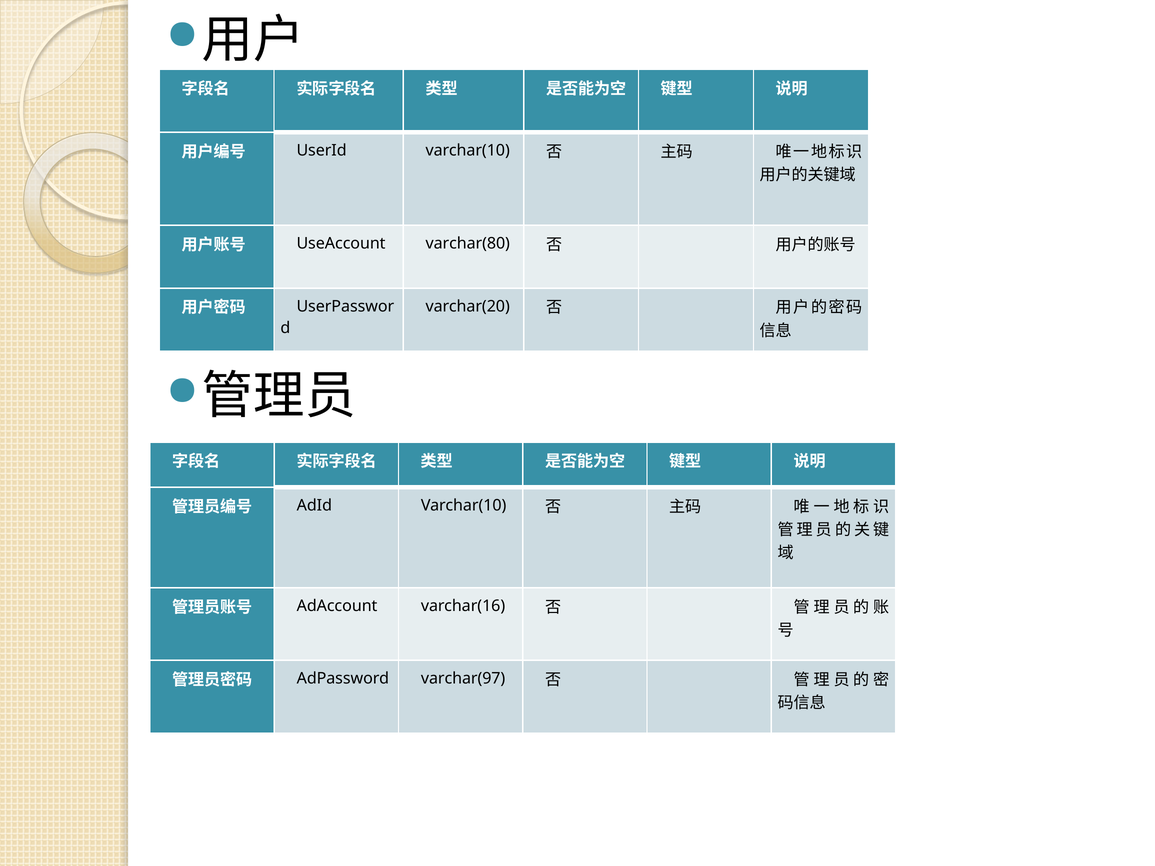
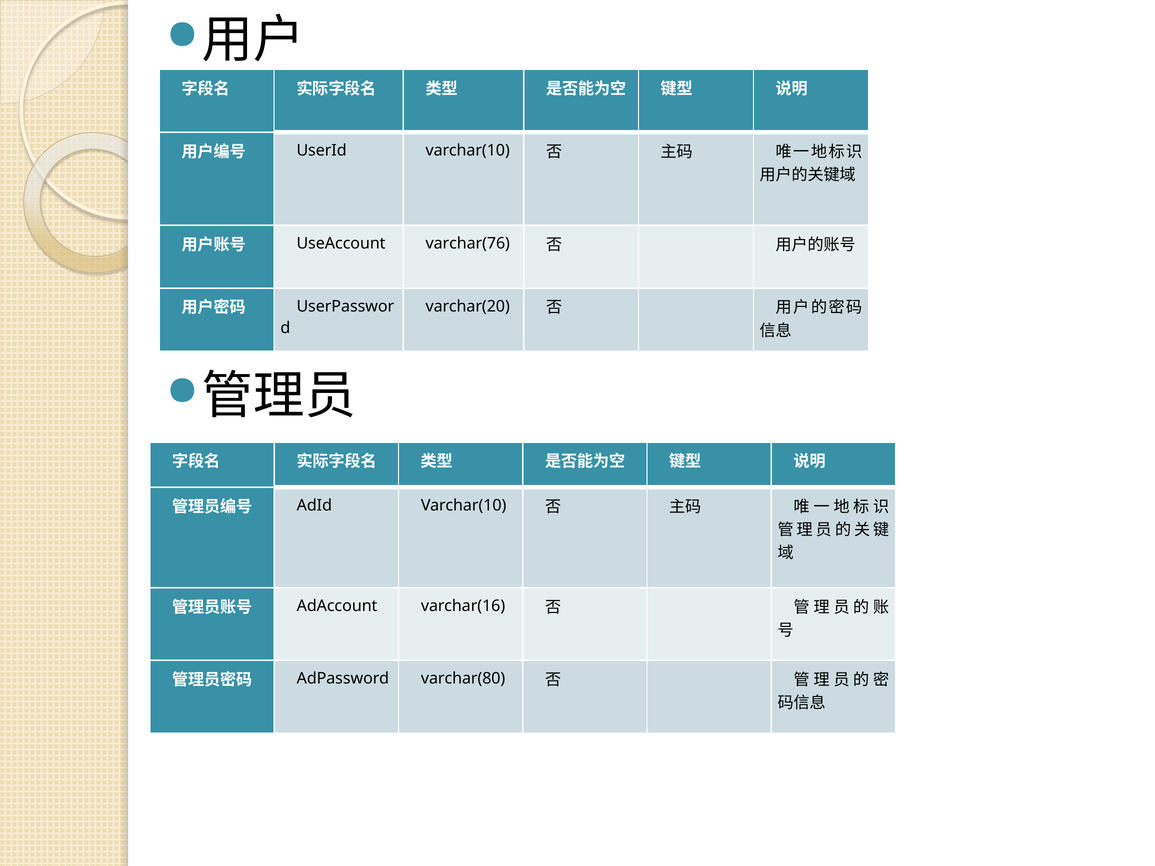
varchar(80: varchar(80 -> varchar(76
varchar(97: varchar(97 -> varchar(80
